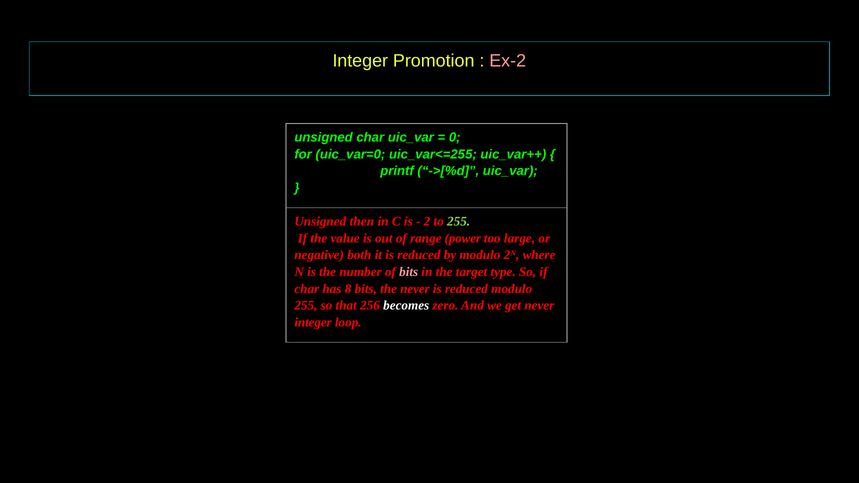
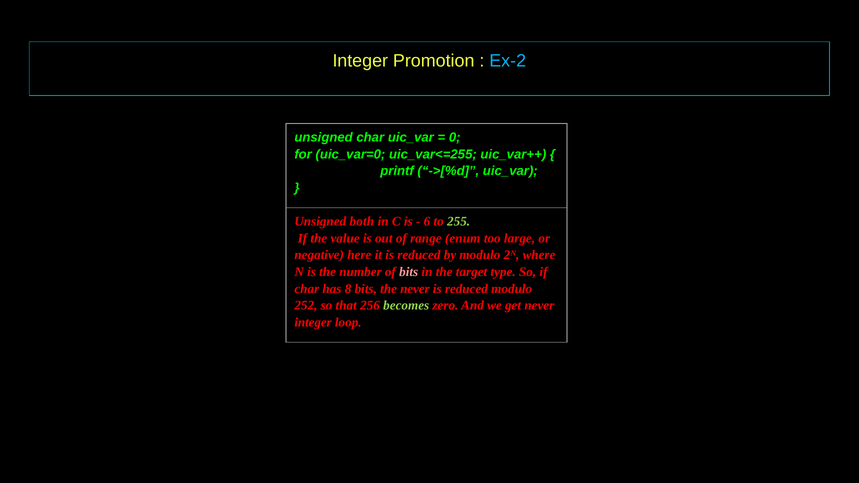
Ex-2 colour: pink -> light blue
then: then -> both
2: 2 -> 6
power: power -> enum
both: both -> here
255 at (306, 306): 255 -> 252
becomes colour: white -> light green
